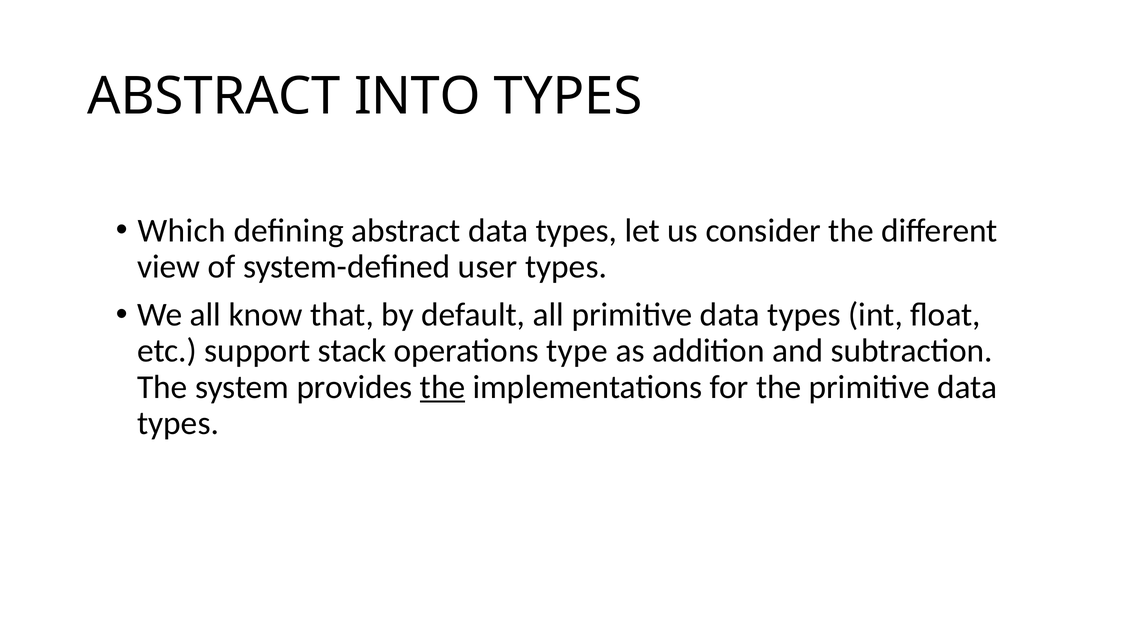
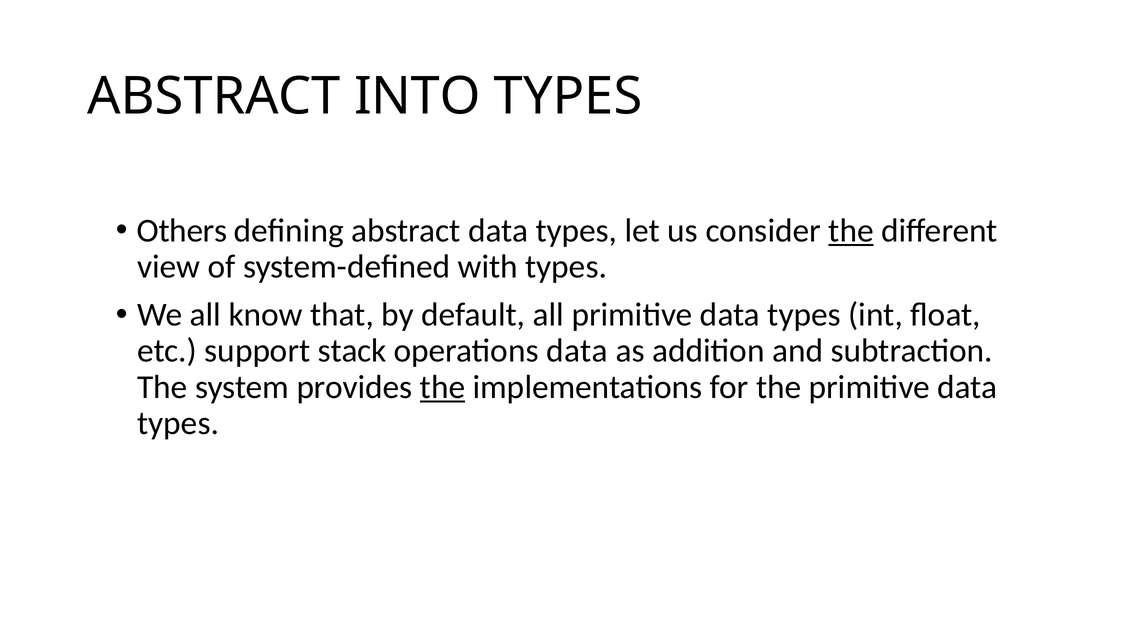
Which: Which -> Others
the at (851, 231) underline: none -> present
user: user -> with
operations type: type -> data
